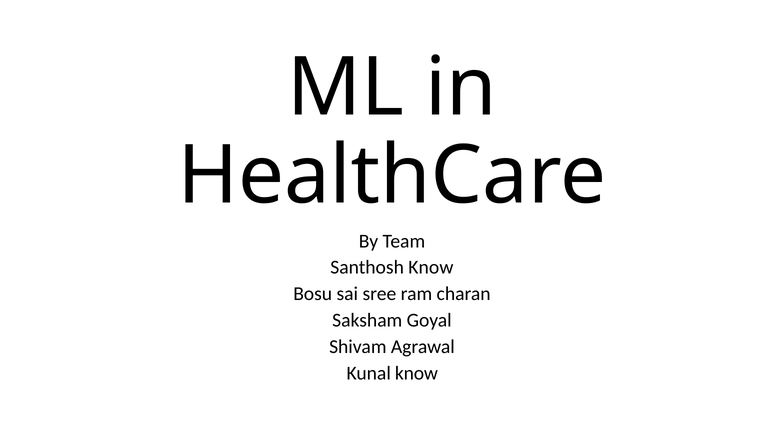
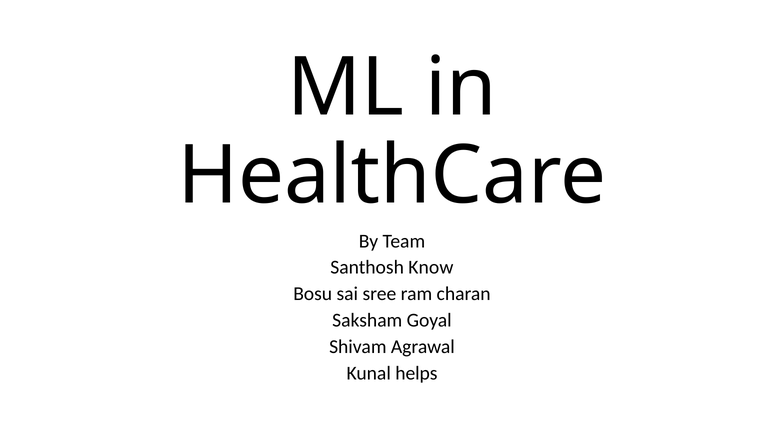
Kunal know: know -> helps
